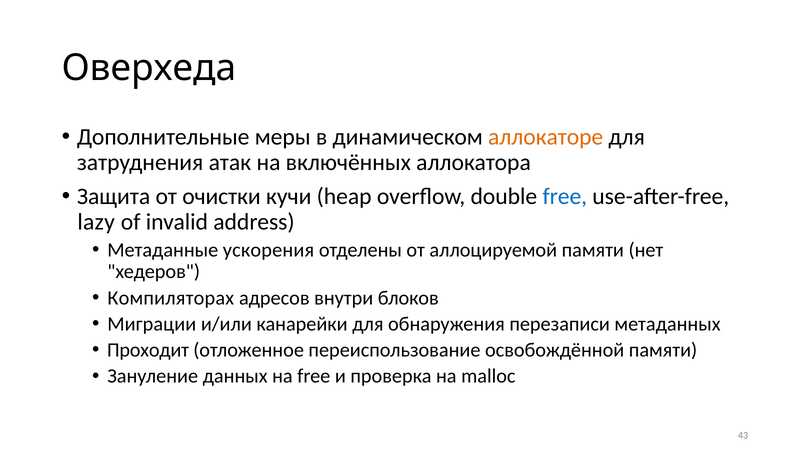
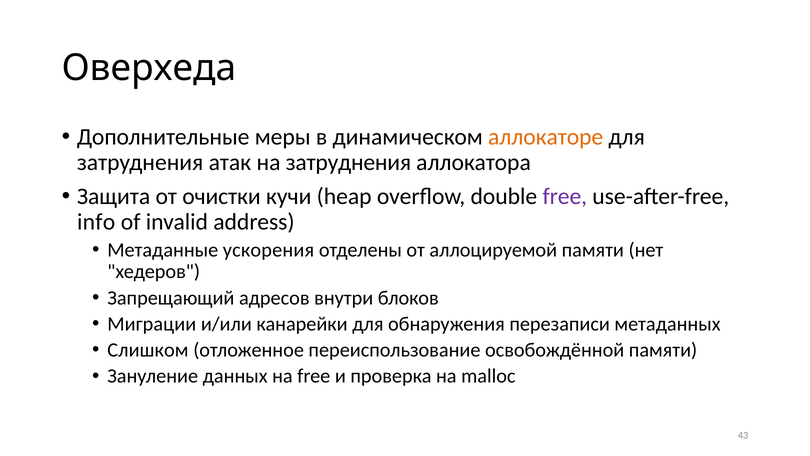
на включённых: включённых -> затруднения
free at (565, 196) colour: blue -> purple
lazy: lazy -> info
Компиляторах: Компиляторах -> Запрещающий
Проходит: Проходит -> Слишком
